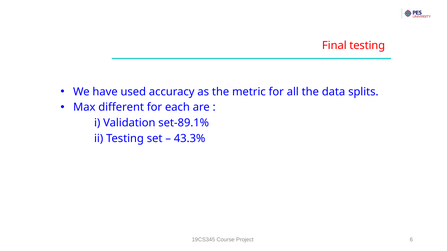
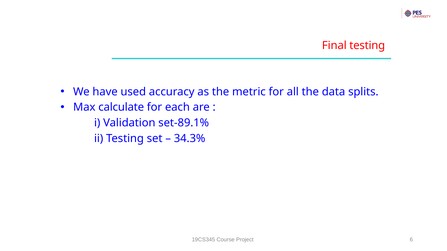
different: different -> calculate
43.3%: 43.3% -> 34.3%
